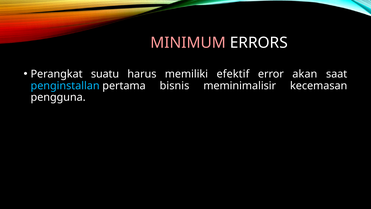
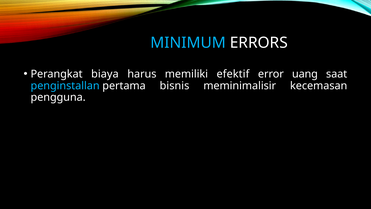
MINIMUM colour: pink -> light blue
suatu: suatu -> biaya
akan: akan -> uang
